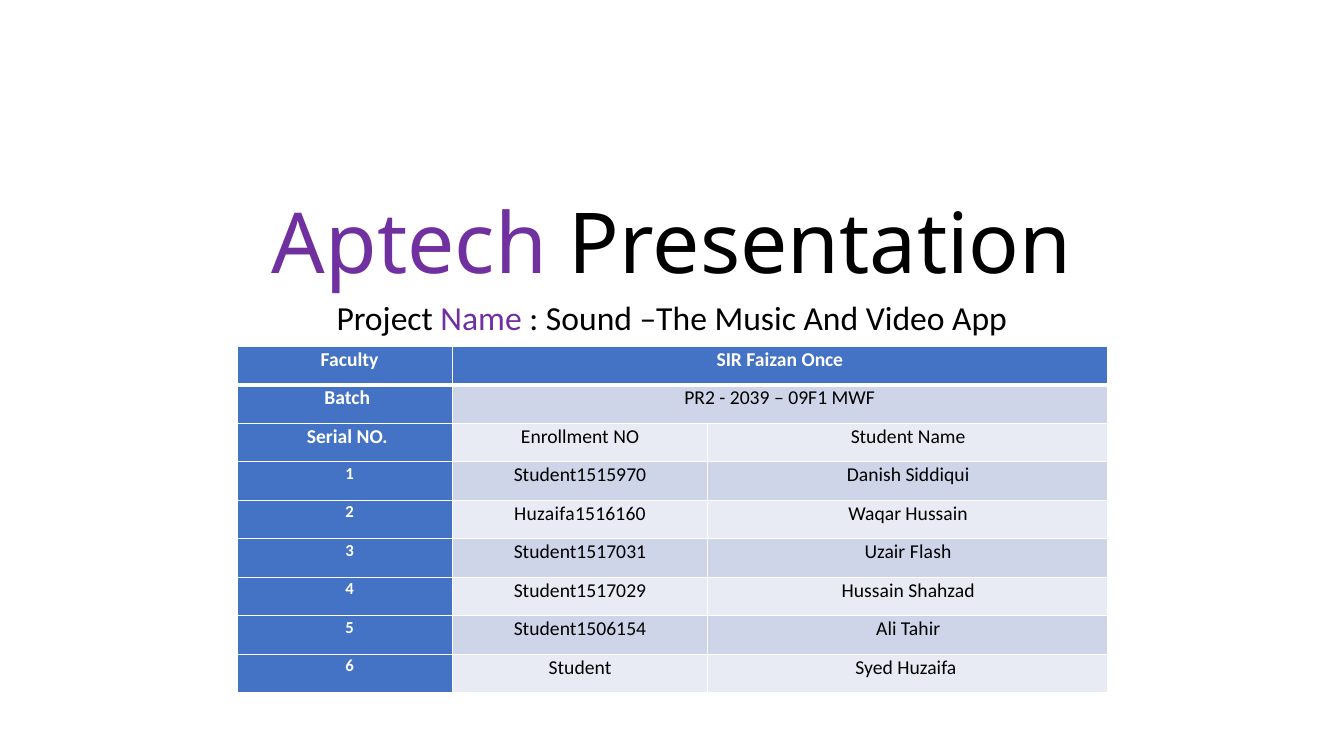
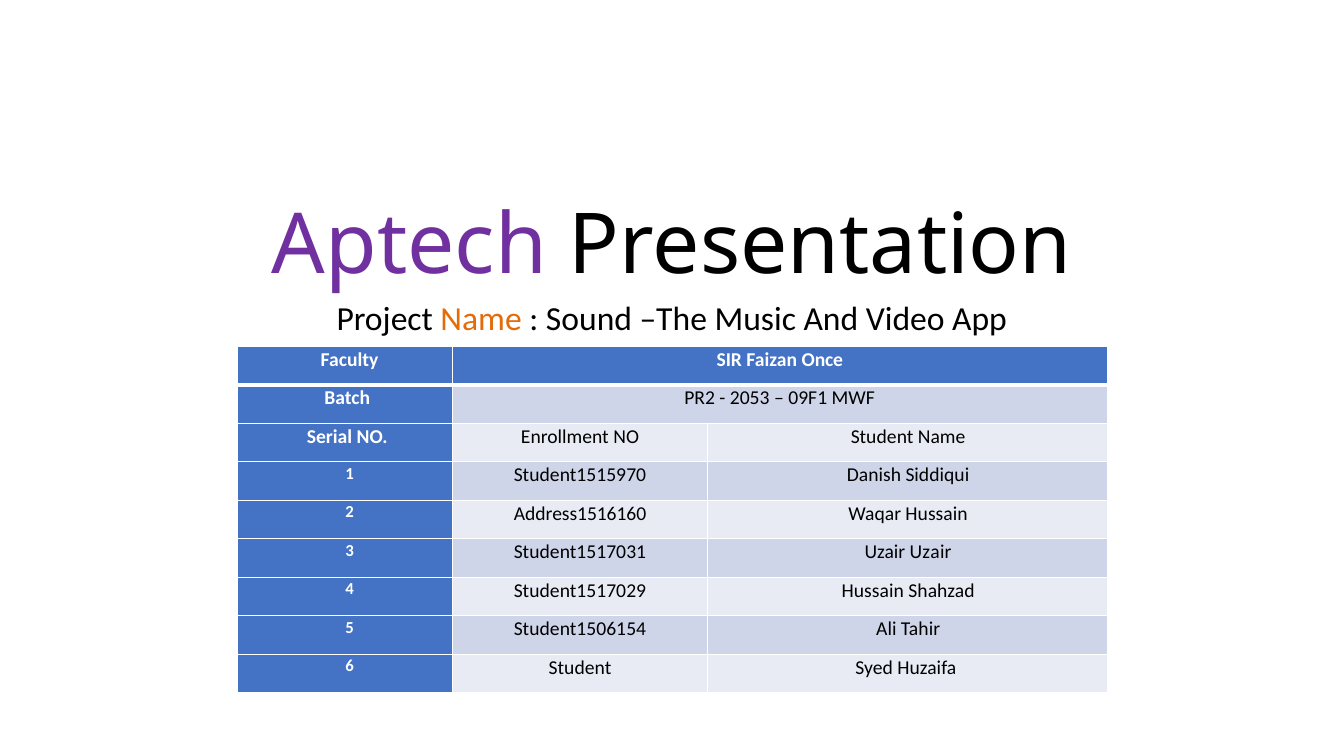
Name at (481, 320) colour: purple -> orange
2039: 2039 -> 2053
Huzaifa1516160: Huzaifa1516160 -> Address1516160
Uzair Flash: Flash -> Uzair
